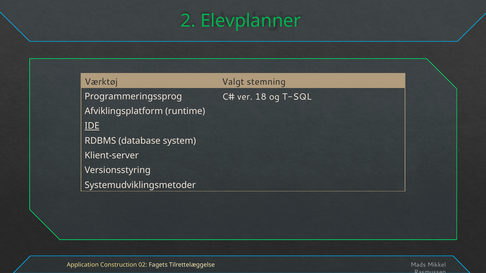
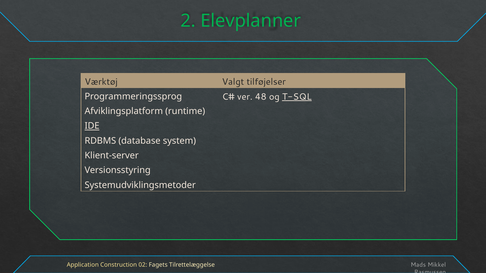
stemning: stemning -> tilføjelser
18: 18 -> 48
T-SQL underline: none -> present
